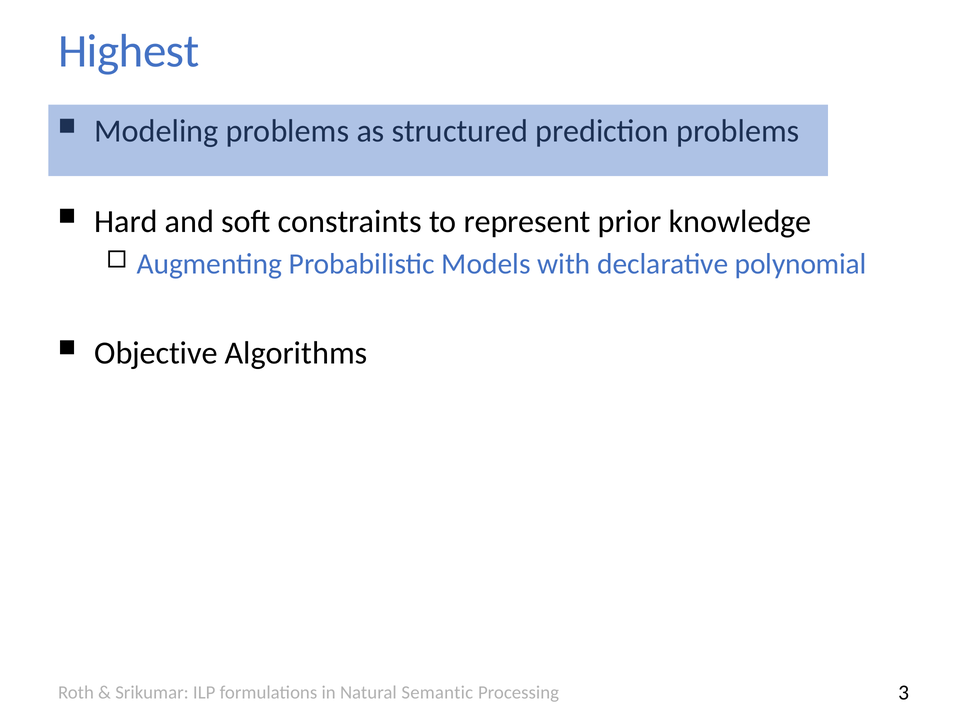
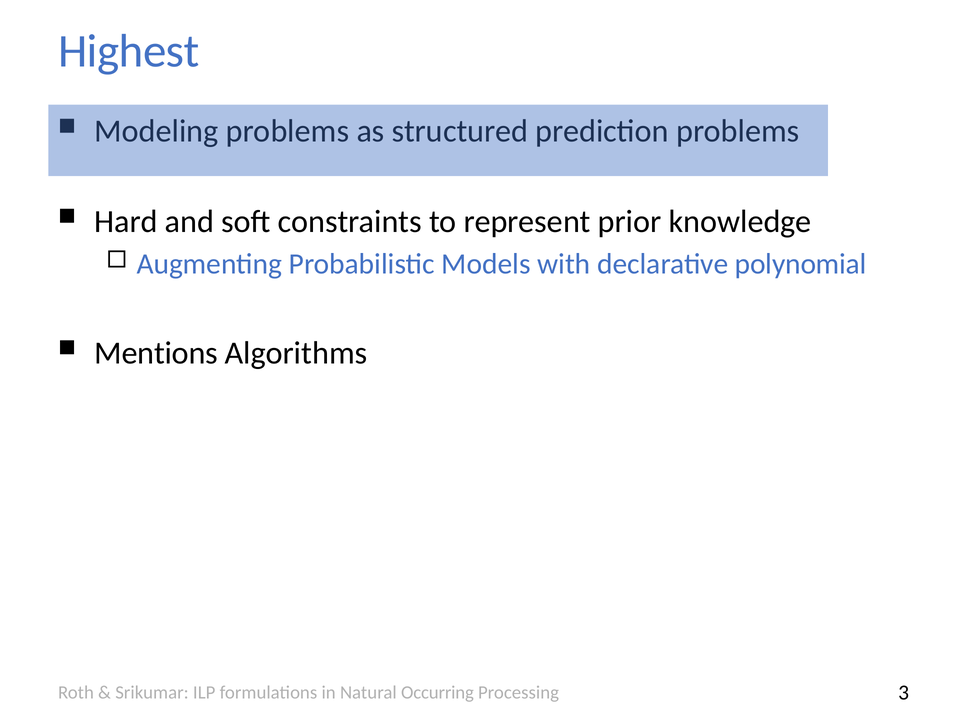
Objective: Objective -> Mentions
Semantic: Semantic -> Occurring
